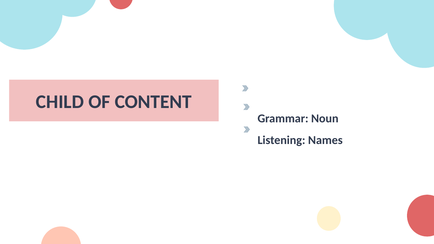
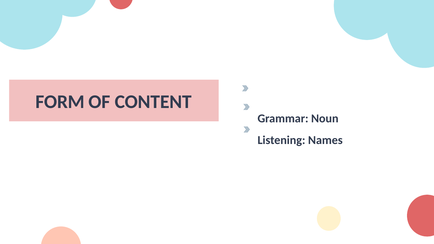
CHILD: CHILD -> FORM
